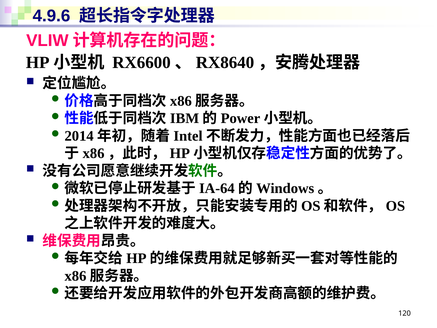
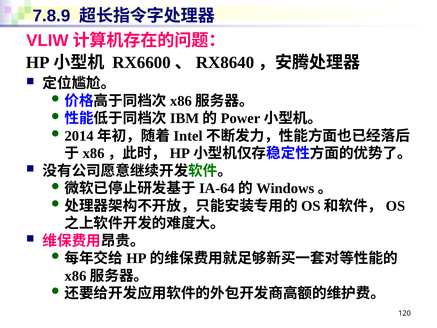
4.9.6: 4.9.6 -> 7.8.9
